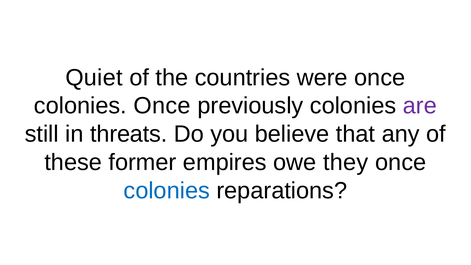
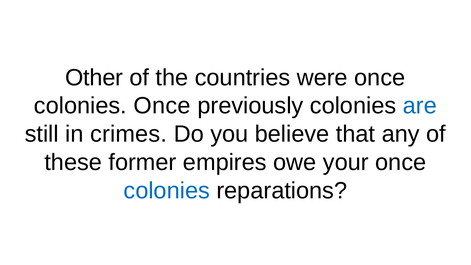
Quiet: Quiet -> Other
are colour: purple -> blue
threats: threats -> crimes
they: they -> your
